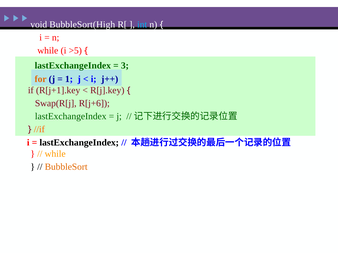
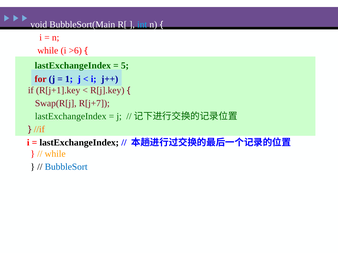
BubbleSort(High: BubbleSort(High -> BubbleSort(Main
>5: >5 -> >6
3: 3 -> 5
for colour: orange -> red
R[j+6: R[j+6 -> R[j+7
BubbleSort colour: orange -> blue
